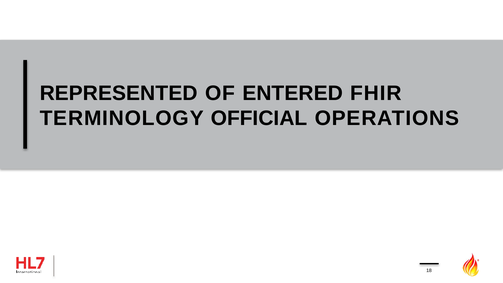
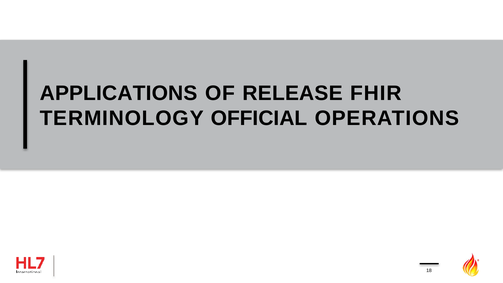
REPRESENTED: REPRESENTED -> APPLICATIONS
ENTERED: ENTERED -> RELEASE
